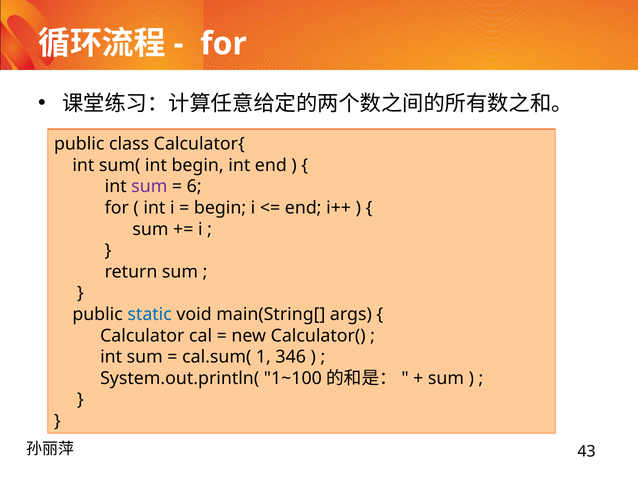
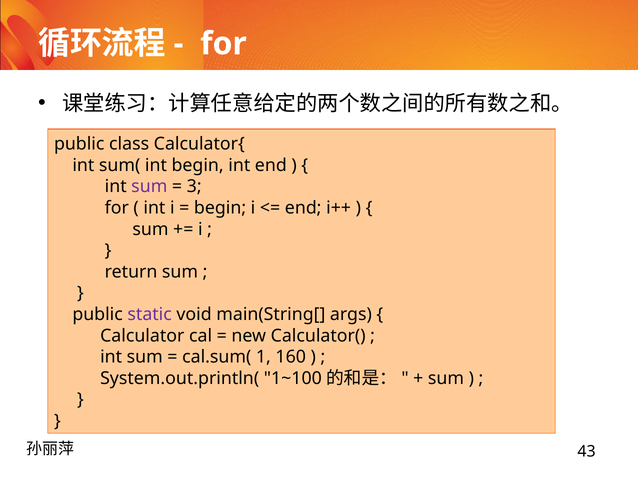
6: 6 -> 3
static colour: blue -> purple
346: 346 -> 160
